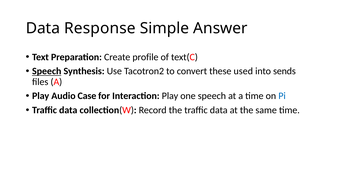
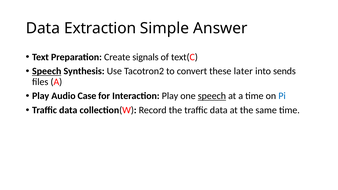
Response: Response -> Extraction
profile: profile -> signals
used: used -> later
speech at (212, 96) underline: none -> present
